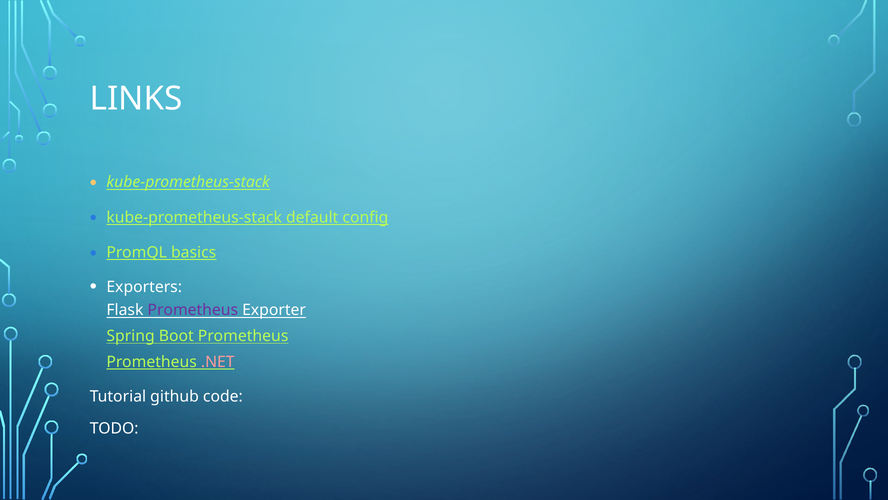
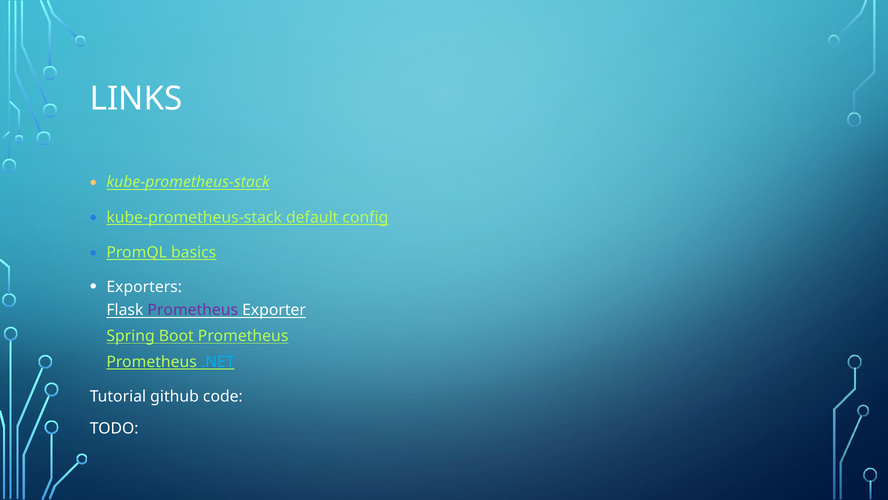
.NET colour: pink -> light blue
